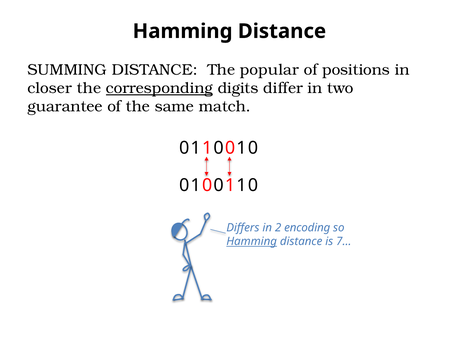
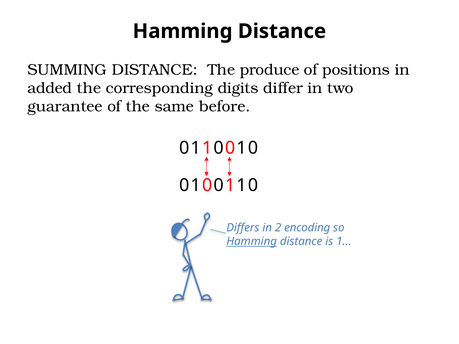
popular: popular -> produce
closer: closer -> added
corresponding underline: present -> none
match: match -> before
7…: 7… -> 1…
